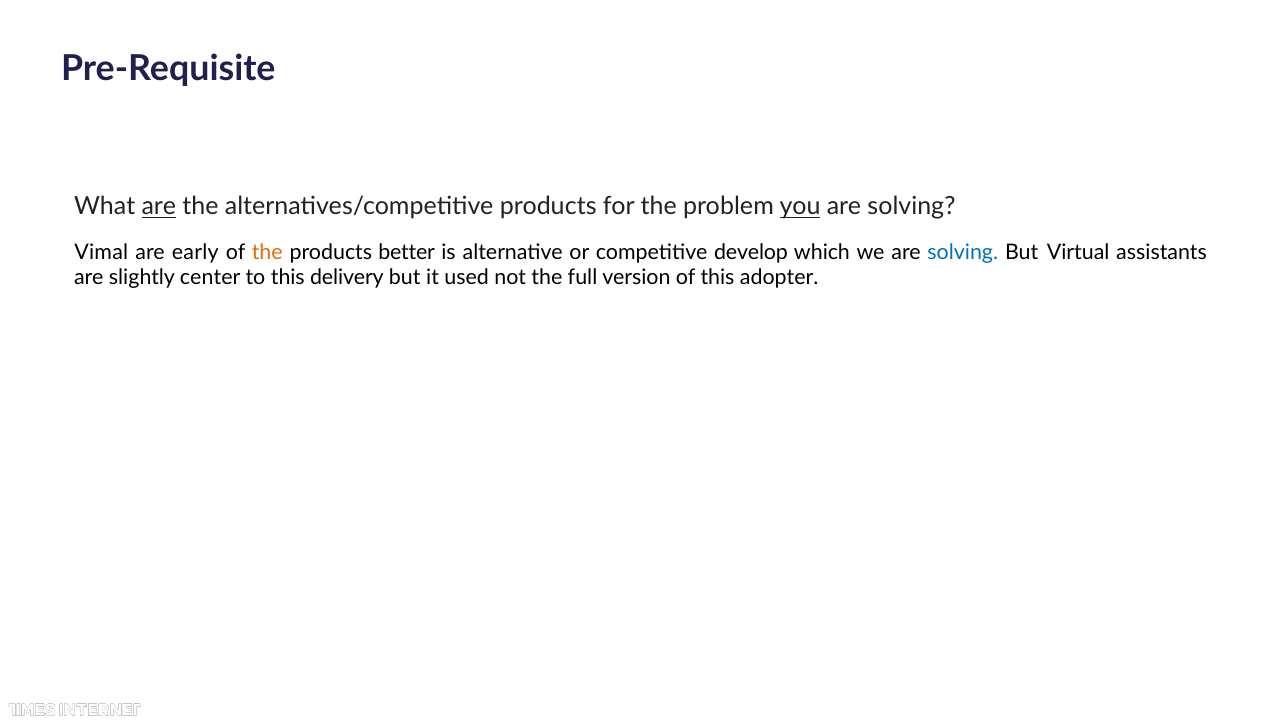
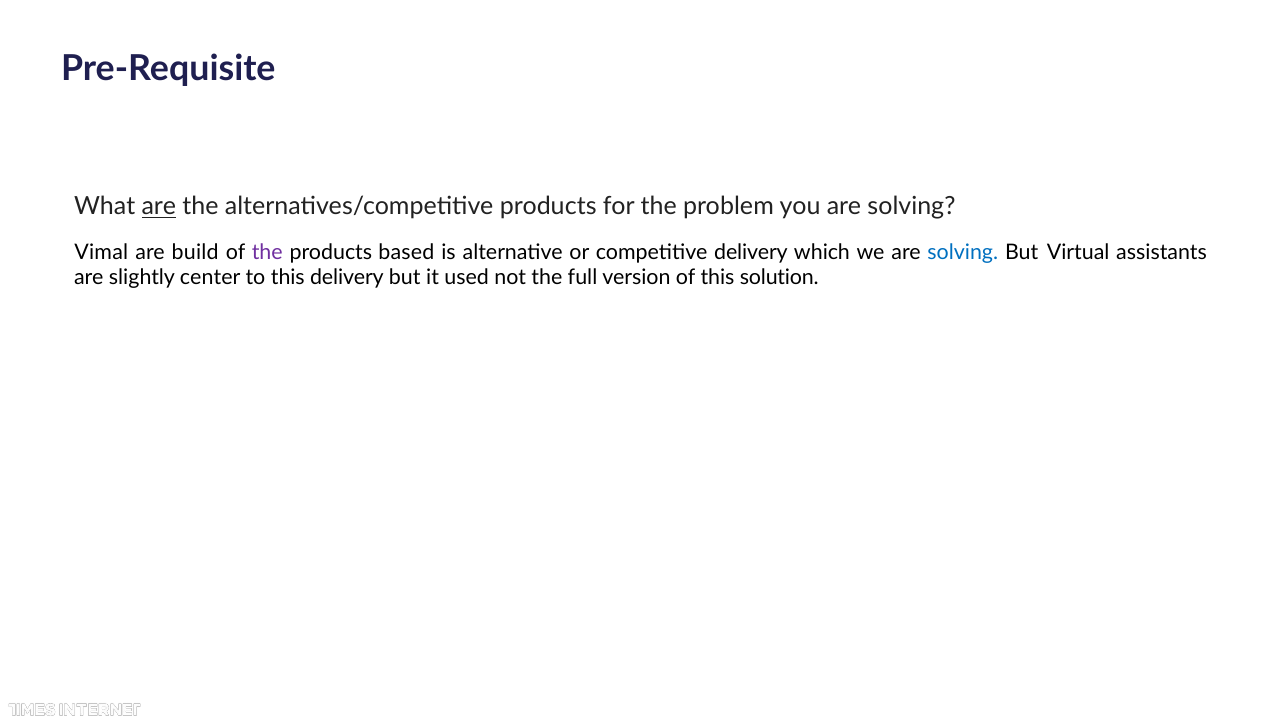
you underline: present -> none
early: early -> build
the at (267, 252) colour: orange -> purple
better: better -> based
competitive develop: develop -> delivery
adopter: adopter -> solution
